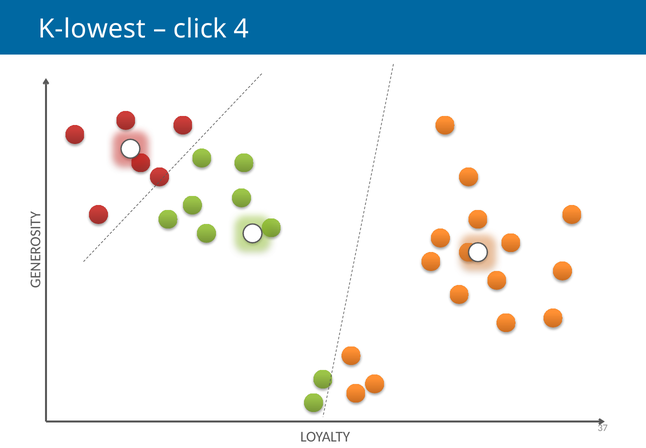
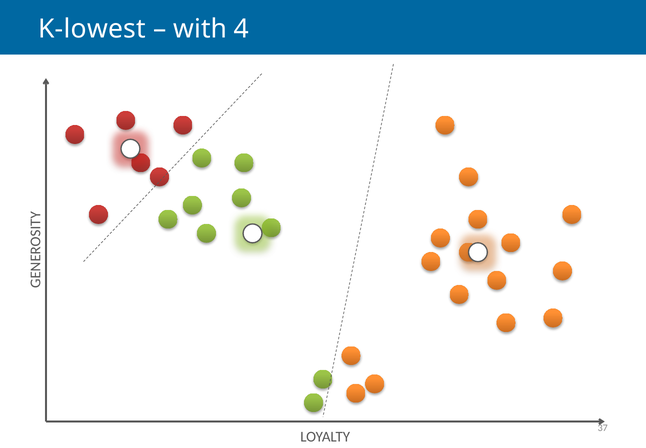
click: click -> with
